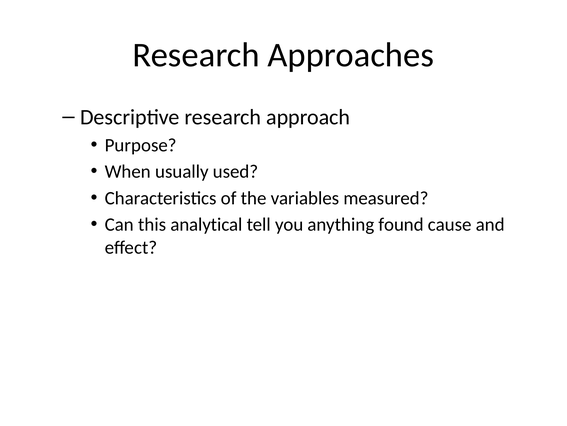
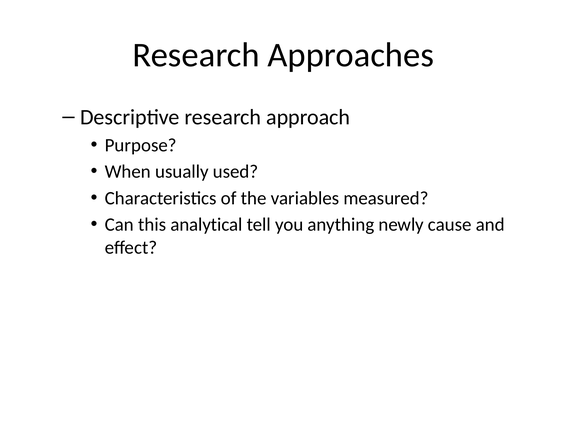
found: found -> newly
